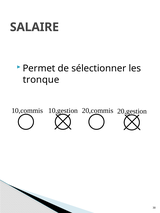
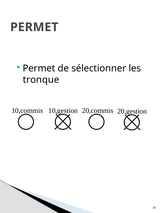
SALAIRE at (34, 27): SALAIRE -> PERMET
